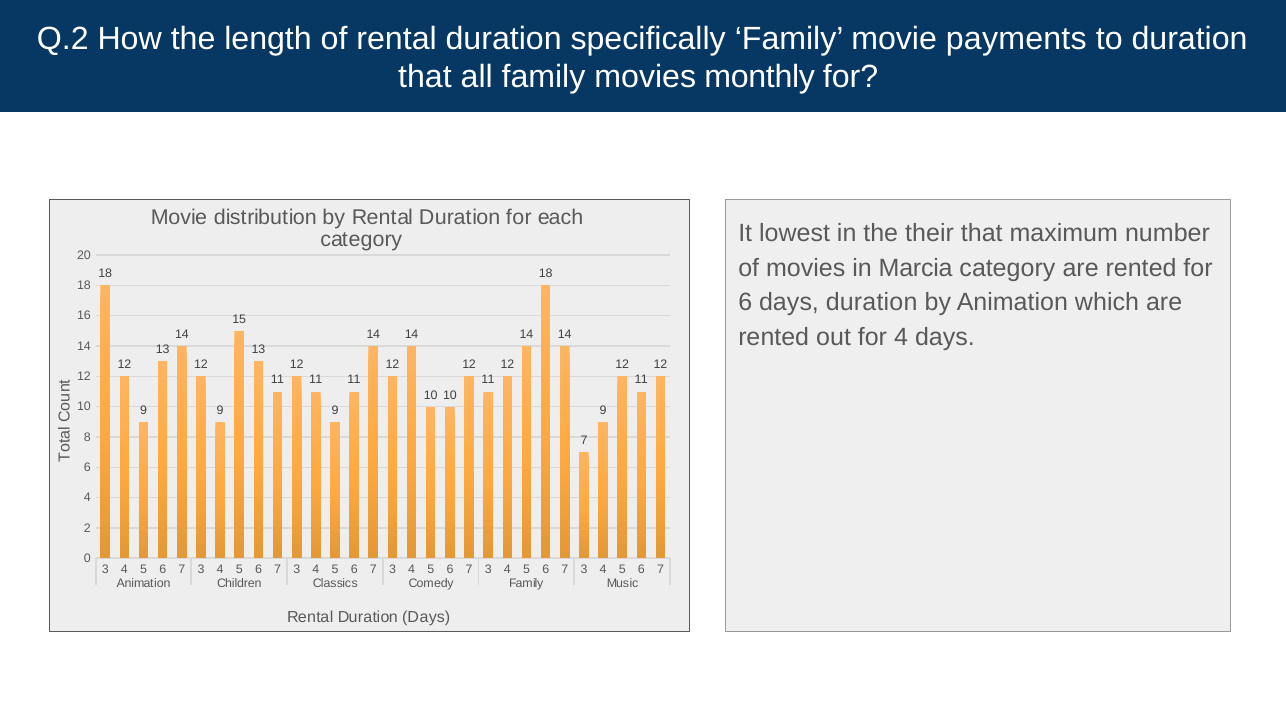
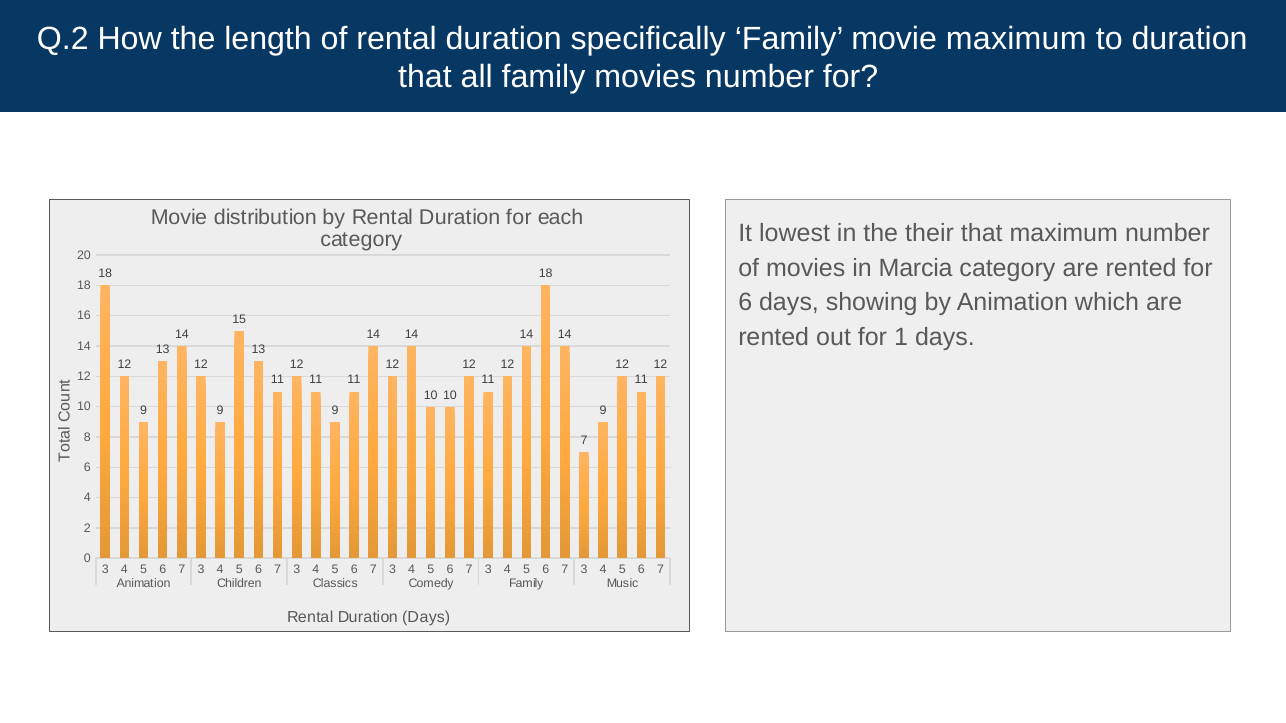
movie payments: payments -> maximum
movies monthly: monthly -> number
days duration: duration -> showing
for 4: 4 -> 1
